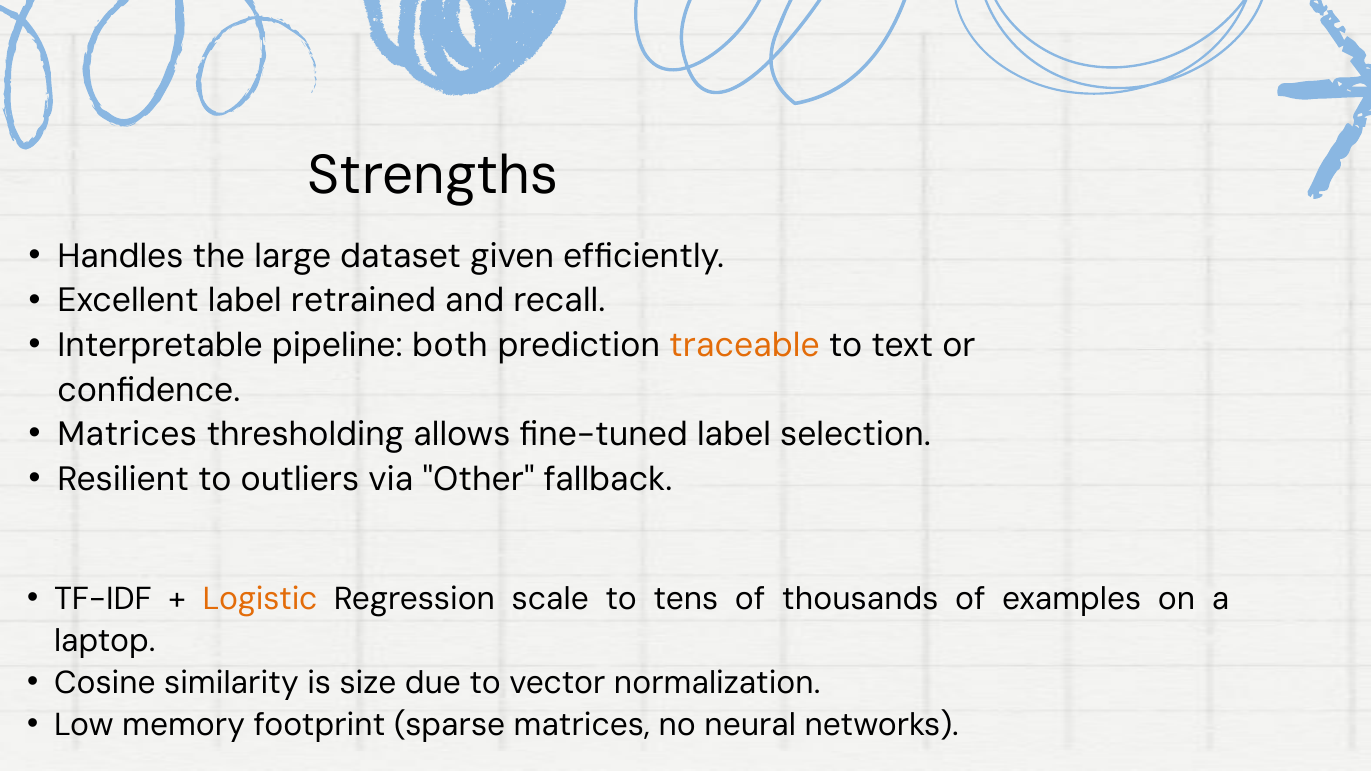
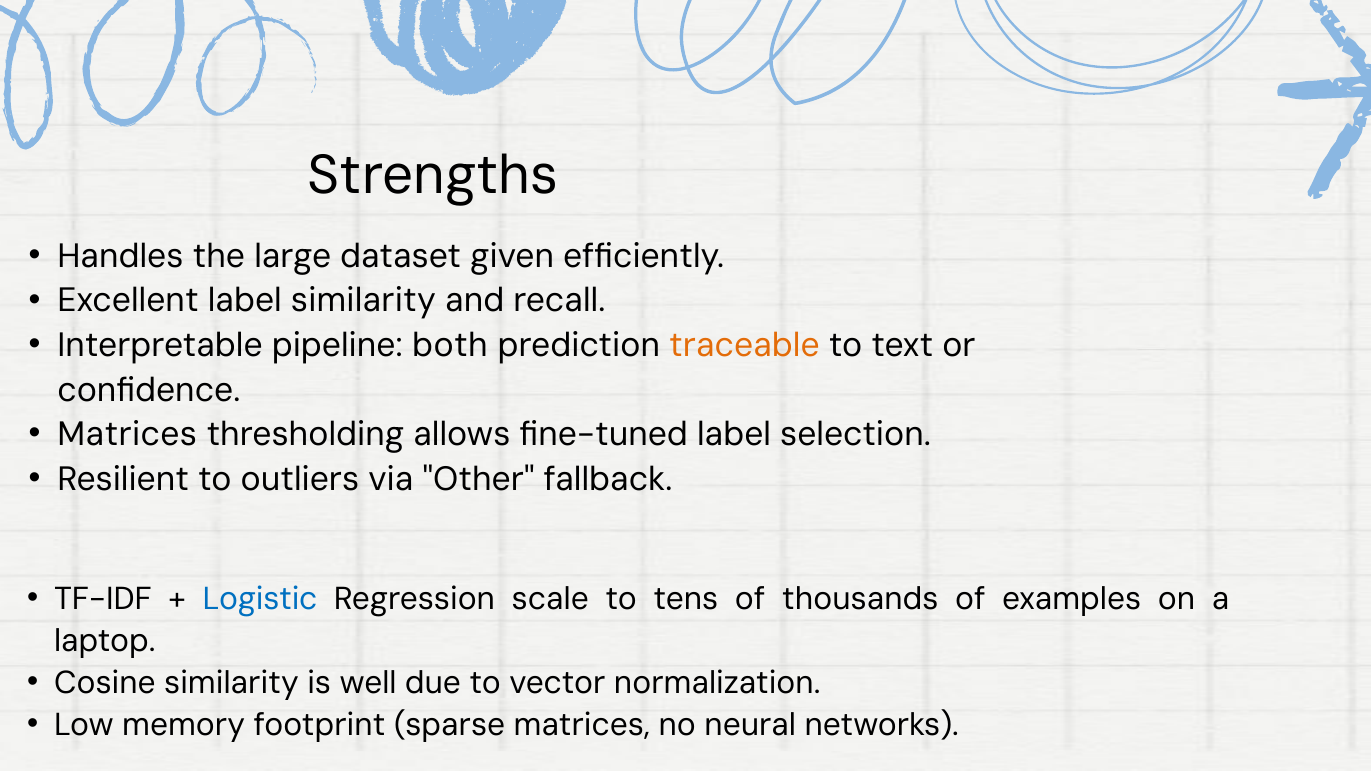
label retrained: retrained -> similarity
Logistic colour: orange -> blue
size: size -> well
